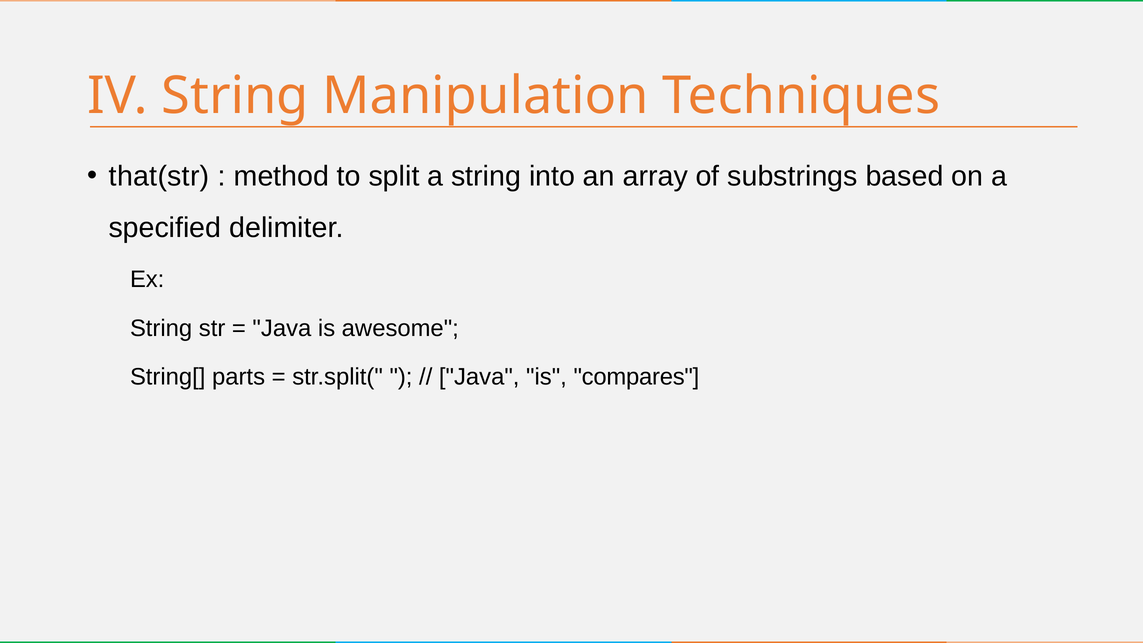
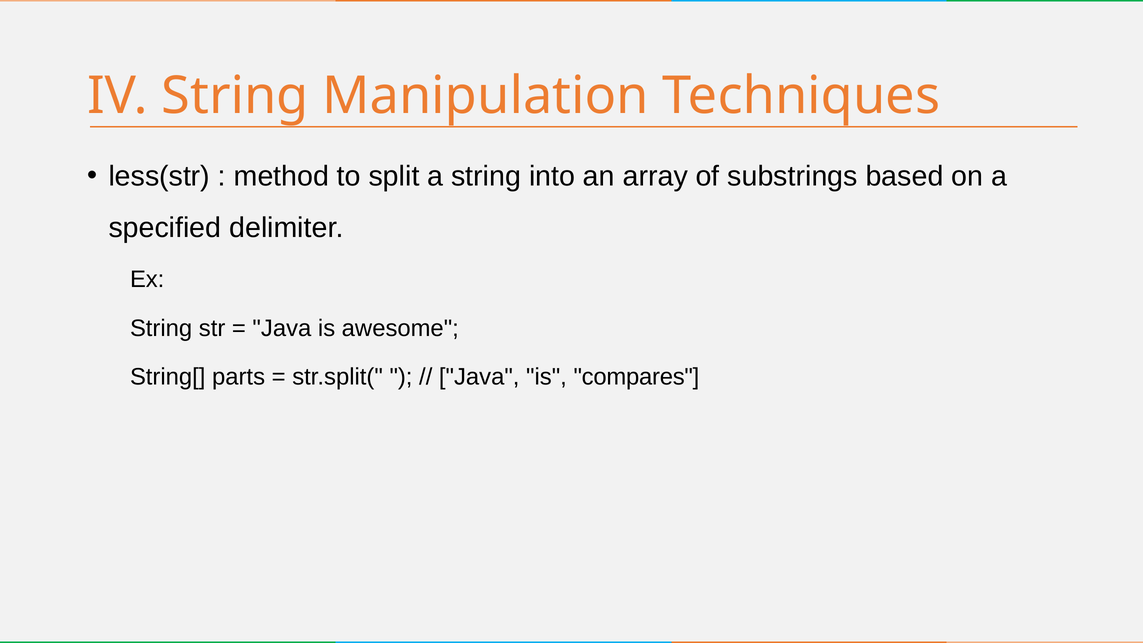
that(str: that(str -> less(str
